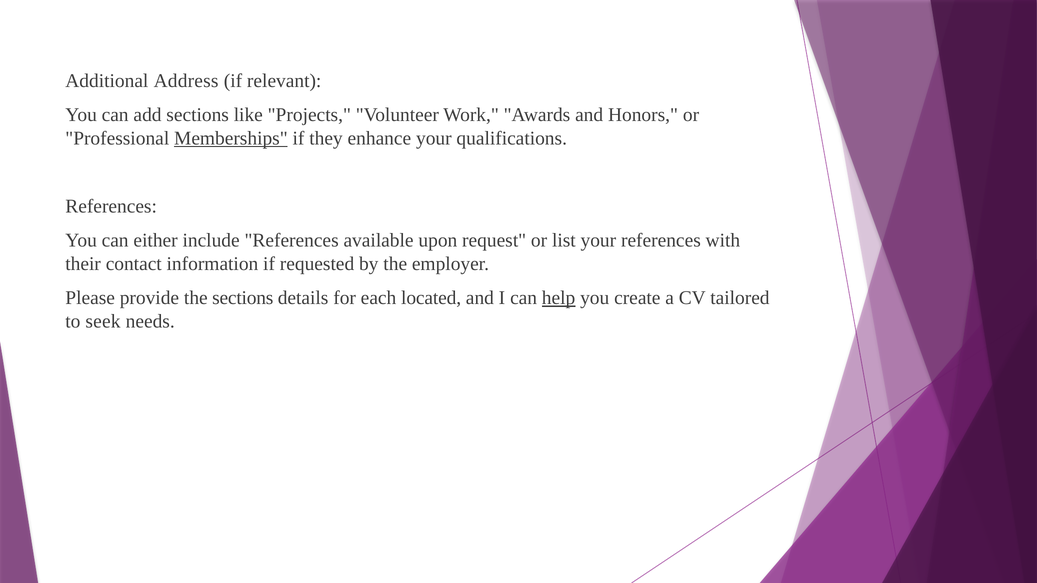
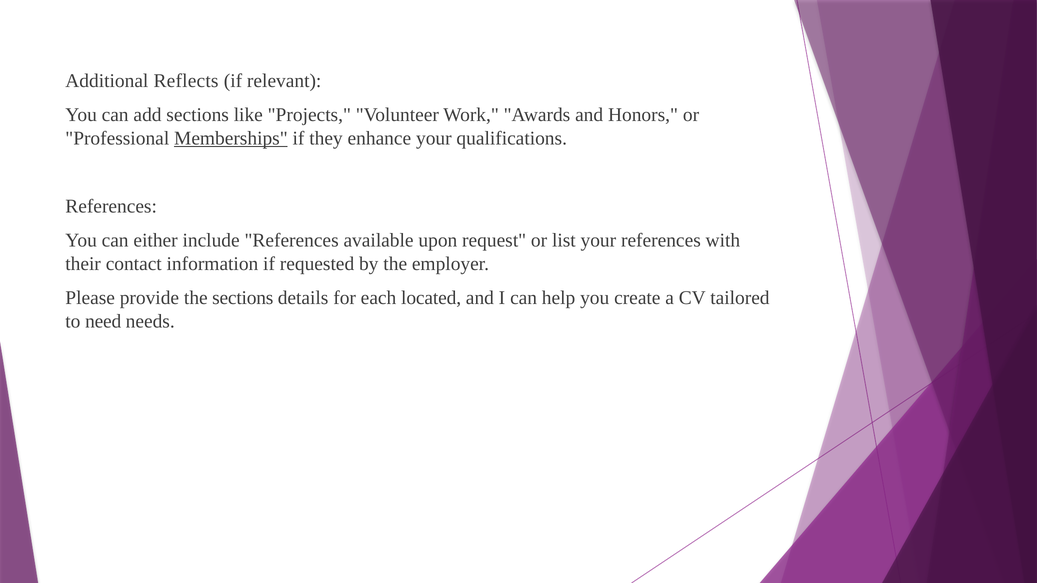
Address: Address -> Reflects
help underline: present -> none
seek: seek -> need
